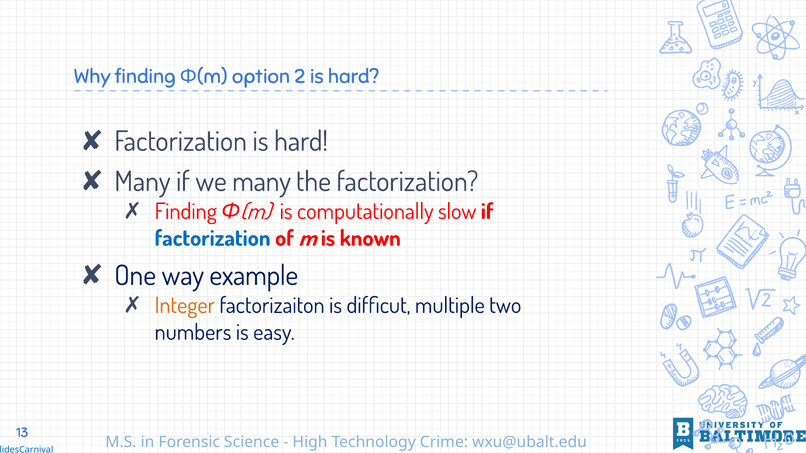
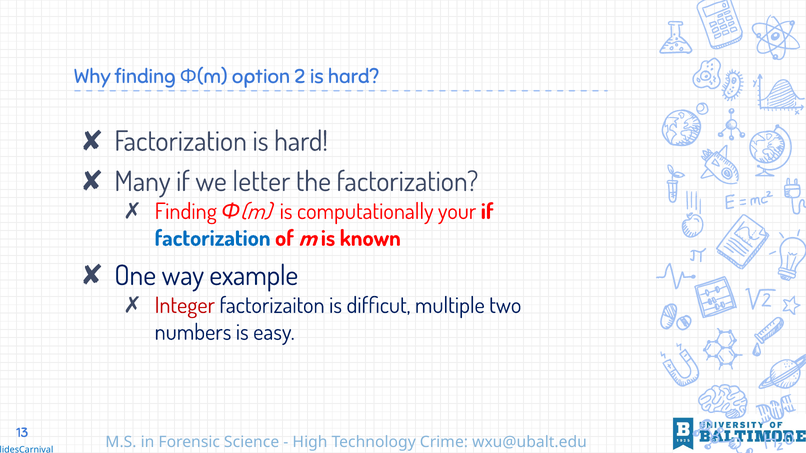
we many: many -> letter
slow: slow -> your
Integer colour: orange -> red
